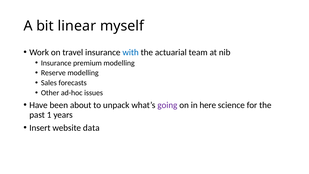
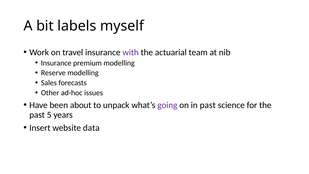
linear: linear -> labels
with colour: blue -> purple
in here: here -> past
1: 1 -> 5
